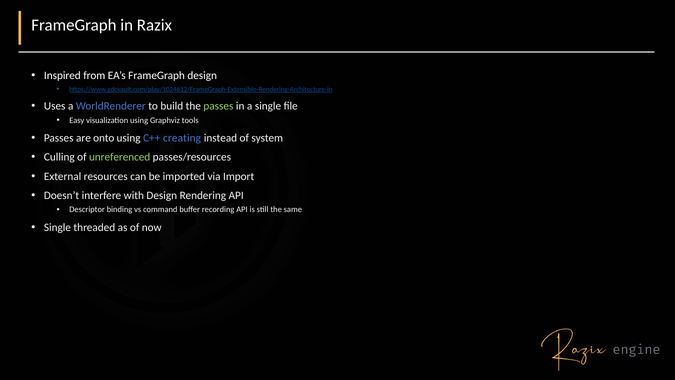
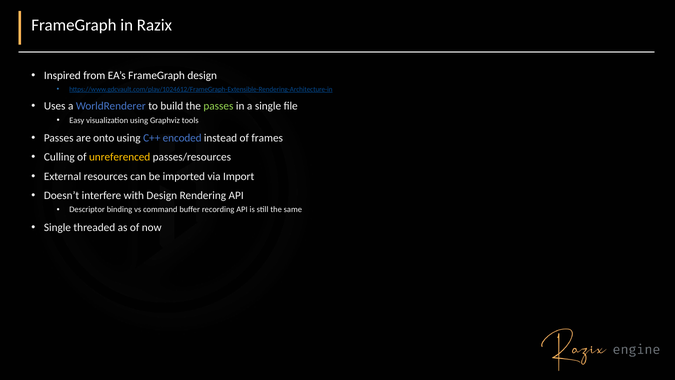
creating: creating -> encoded
system: system -> frames
unreferenced colour: light green -> yellow
